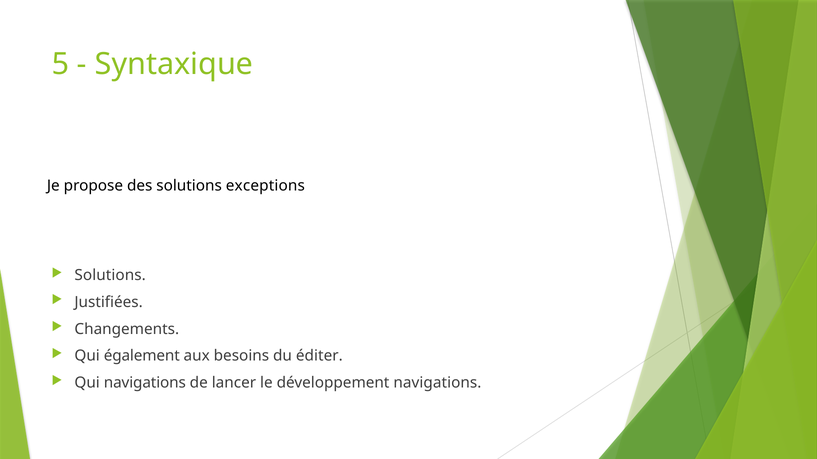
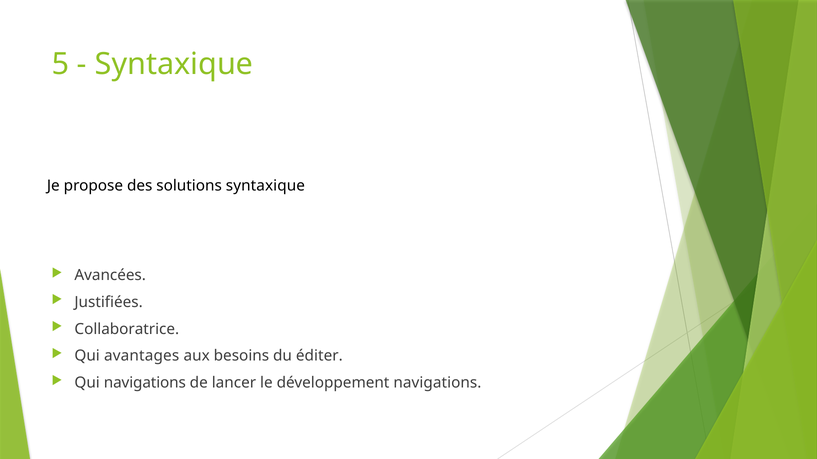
solutions exceptions: exceptions -> syntaxique
Solutions at (110, 276): Solutions -> Avancées
Changements: Changements -> Collaboratrice
également: également -> avantages
